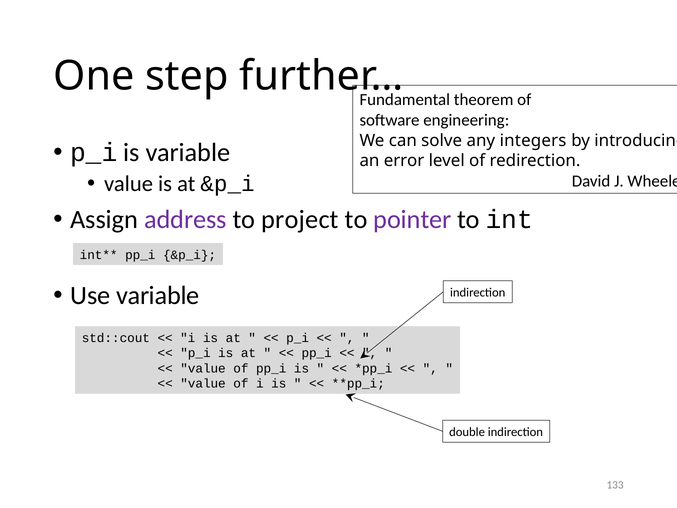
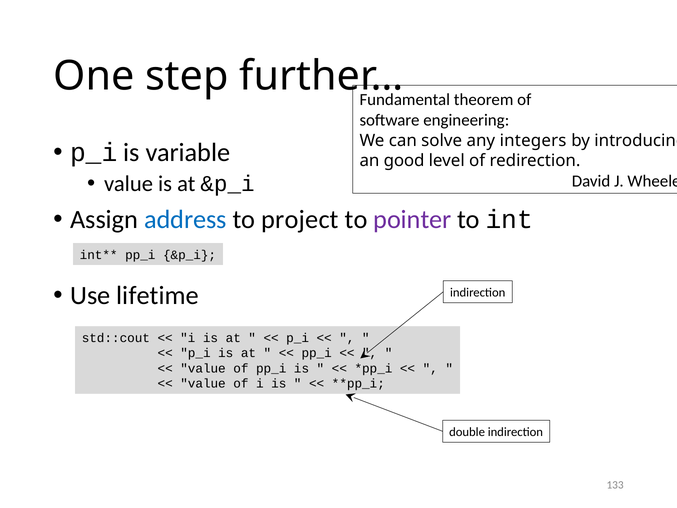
error: error -> good
address colour: purple -> blue
Use variable: variable -> lifetime
